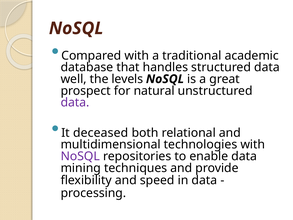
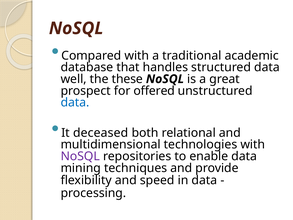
levels: levels -> these
natural: natural -> offered
data at (75, 102) colour: purple -> blue
